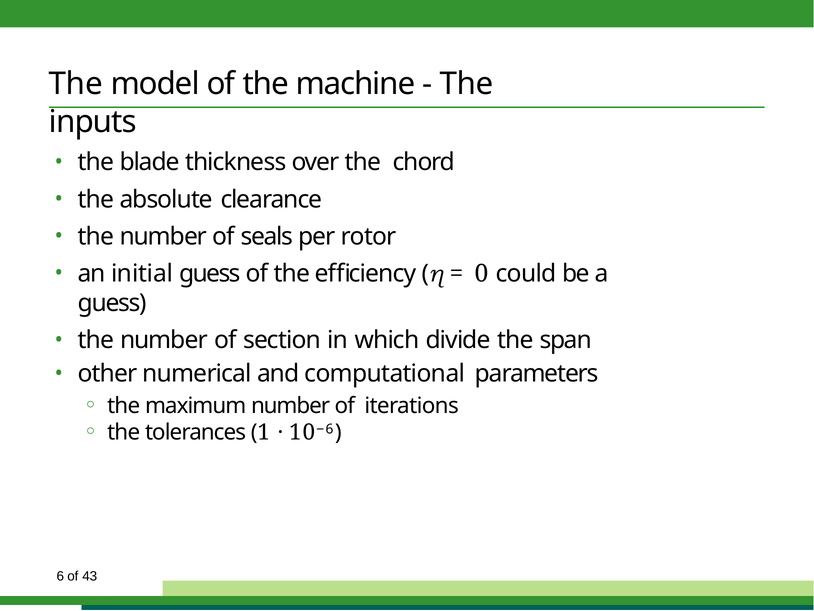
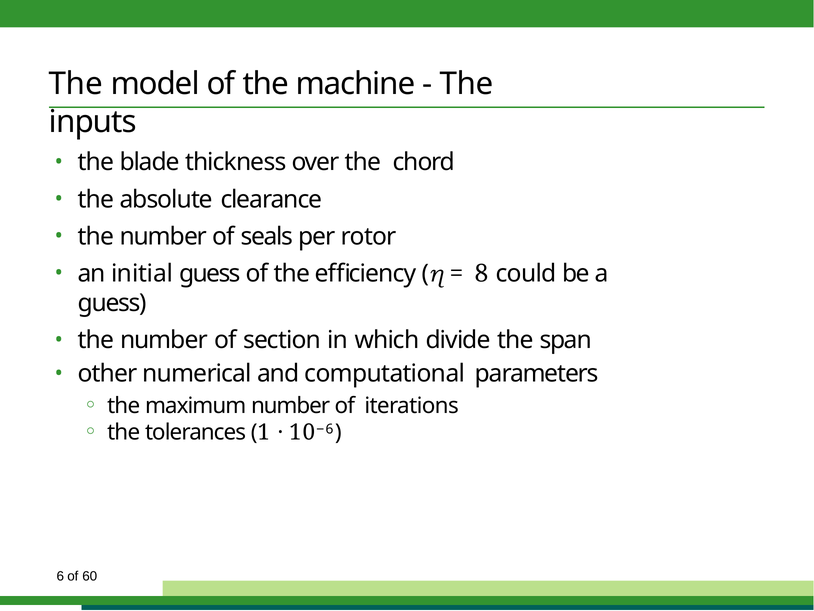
0: 0 -> 8
43: 43 -> 60
